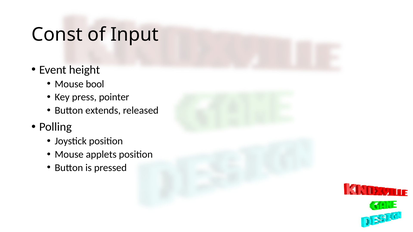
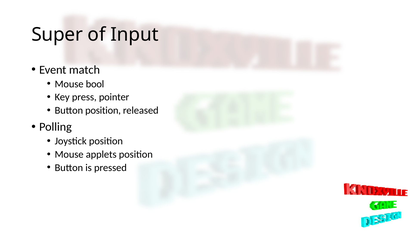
Const: Const -> Super
height: height -> match
Button extends: extends -> position
